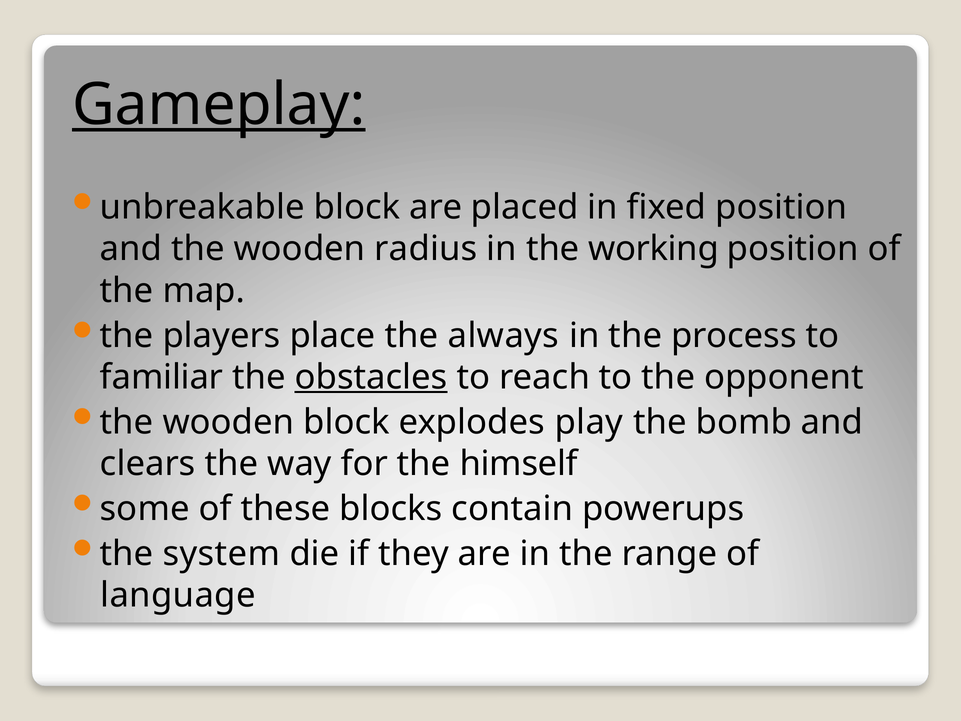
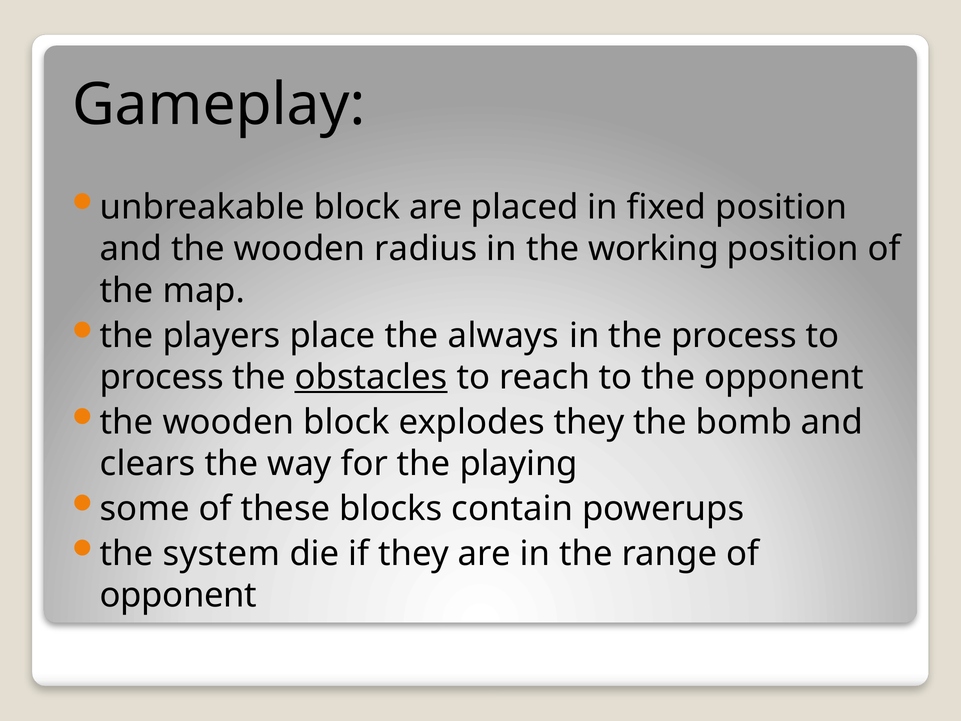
Gameplay underline: present -> none
familiar at (162, 377): familiar -> process
explodes play: play -> they
himself: himself -> playing
language at (178, 595): language -> opponent
